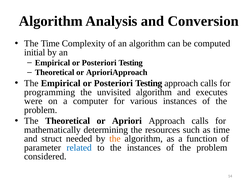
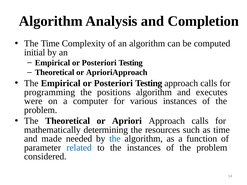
Conversion: Conversion -> Completion
unvisited: unvisited -> positions
struct: struct -> made
the at (115, 139) colour: orange -> blue
